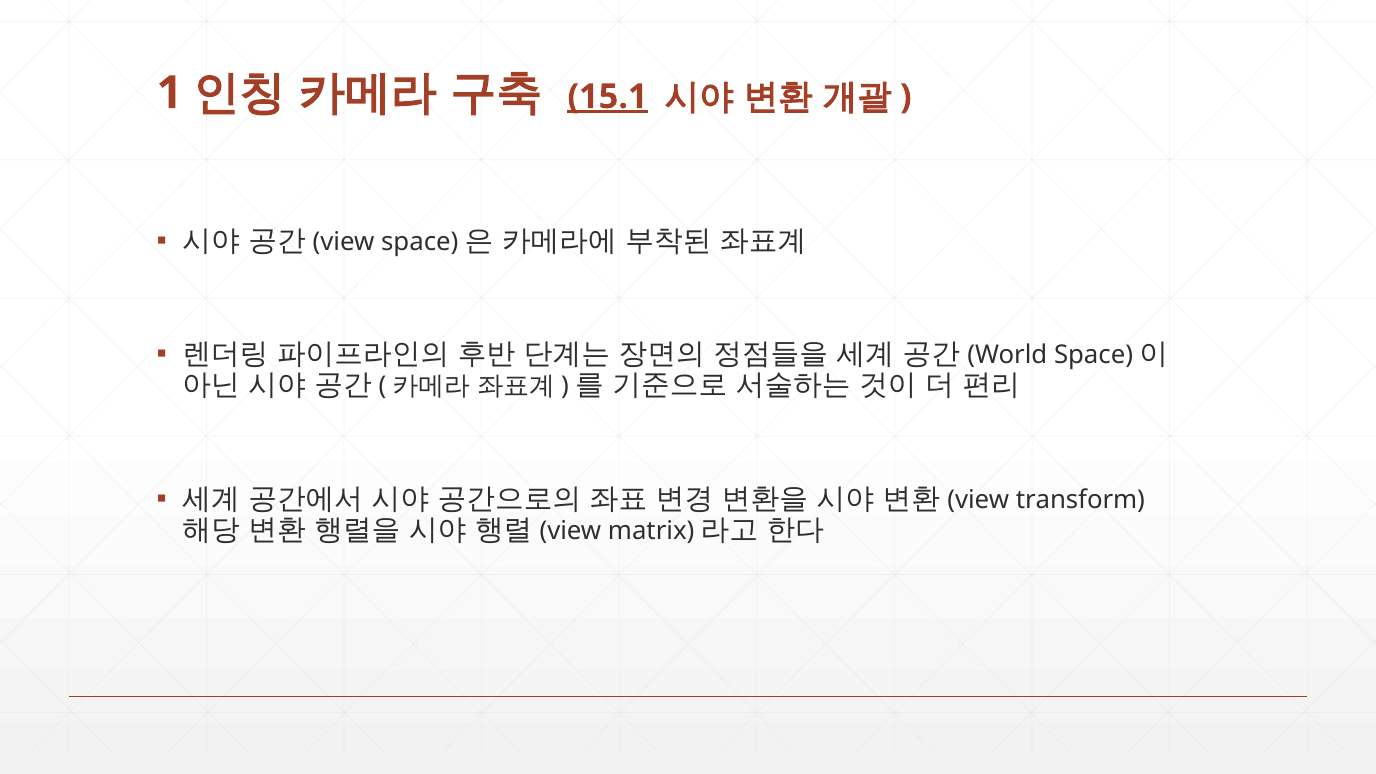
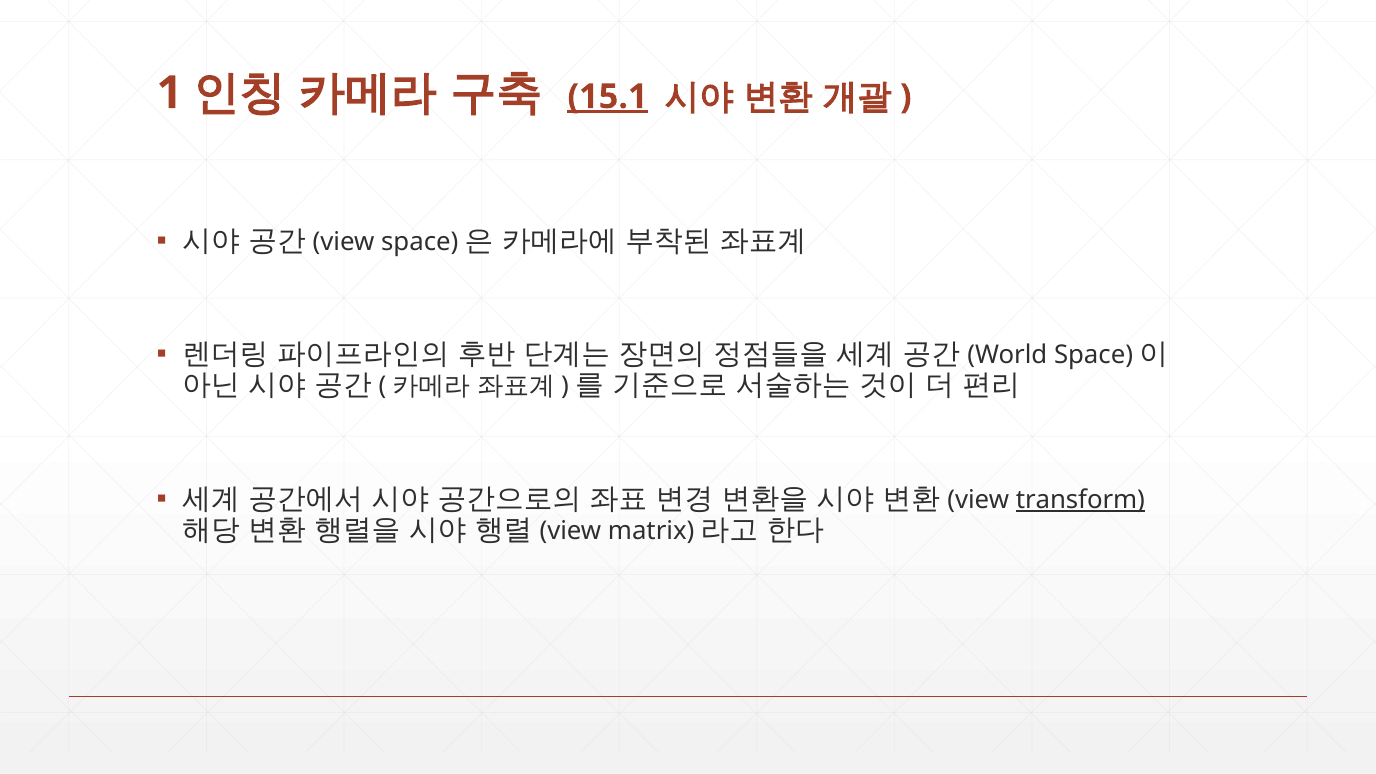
transform underline: none -> present
